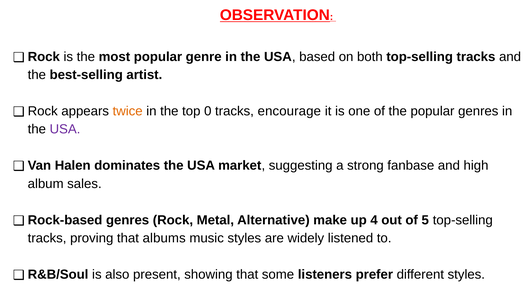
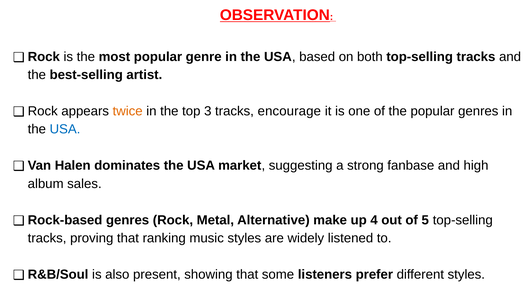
0: 0 -> 3
USA at (65, 129) colour: purple -> blue
albums: albums -> ranking
